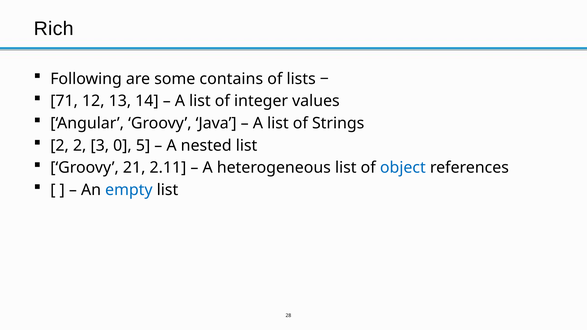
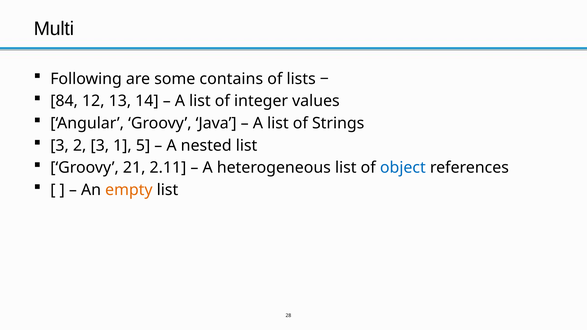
Rich: Rich -> Multi
71: 71 -> 84
2 at (60, 146): 2 -> 3
0: 0 -> 1
empty colour: blue -> orange
